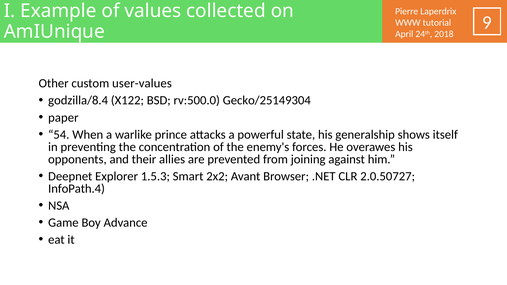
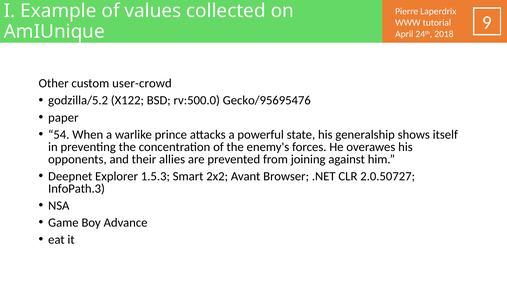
user-values: user-values -> user-crowd
godzilla/8.4: godzilla/8.4 -> godzilla/5.2
Gecko/25149304: Gecko/25149304 -> Gecko/95695476
InfoPath.4: InfoPath.4 -> InfoPath.3
